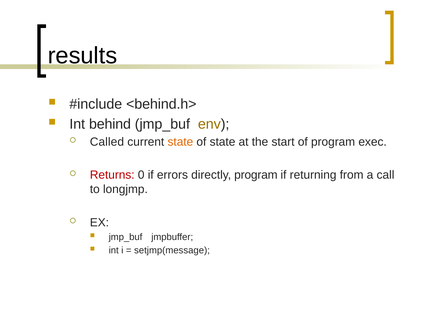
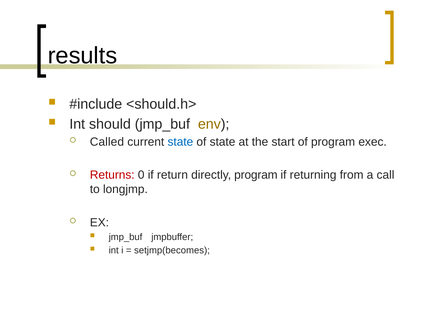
<behind.h>: <behind.h> -> <should.h>
behind: behind -> should
state at (180, 142) colour: orange -> blue
errors: errors -> return
setjmp(message: setjmp(message -> setjmp(becomes
